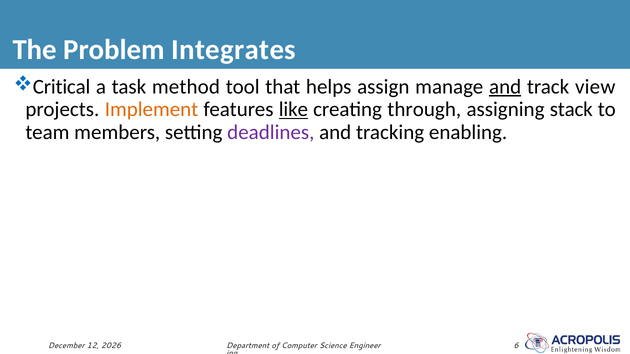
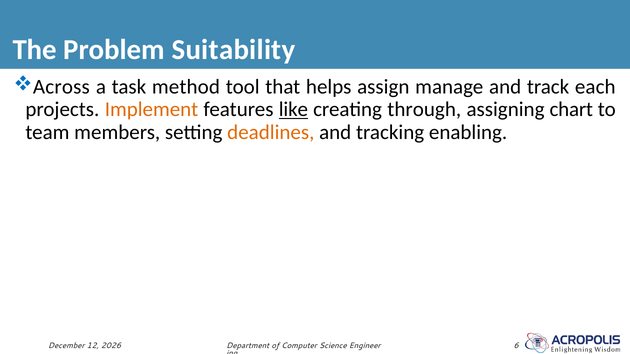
Integrates: Integrates -> Suitability
Critical: Critical -> Across
and at (505, 87) underline: present -> none
view: view -> each
stack: stack -> chart
deadlines colour: purple -> orange
